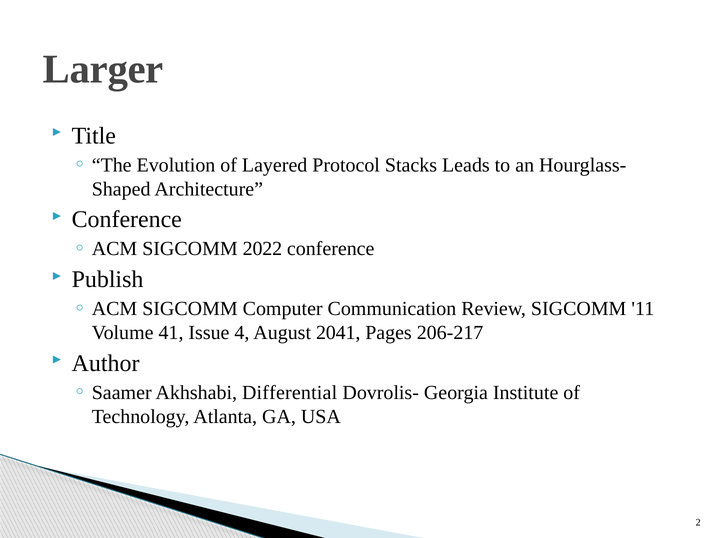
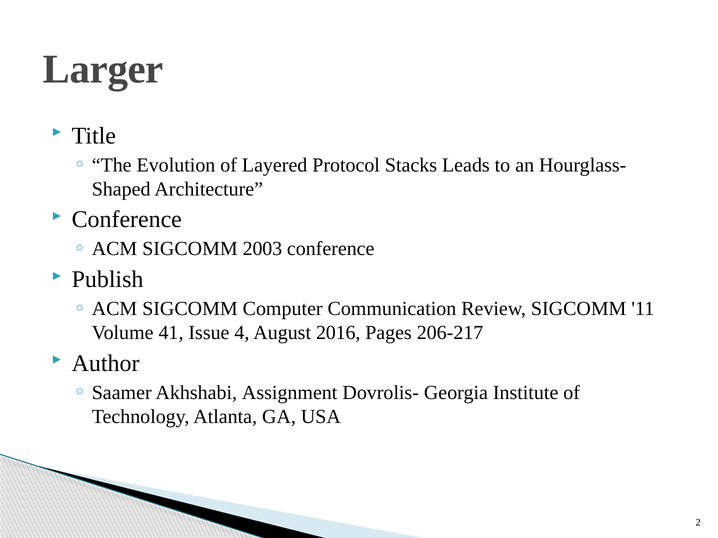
2022: 2022 -> 2003
2041: 2041 -> 2016
Differential: Differential -> Assignment
